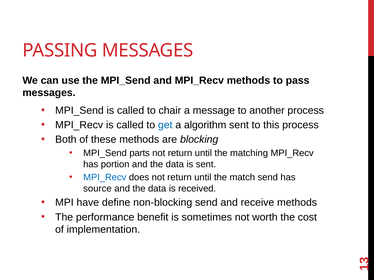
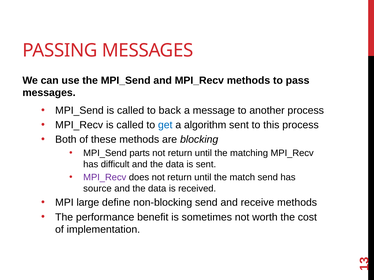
chair: chair -> back
portion: portion -> difficult
MPI_Recv at (105, 178) colour: blue -> purple
have: have -> large
